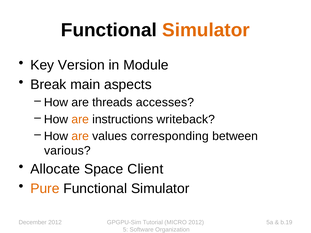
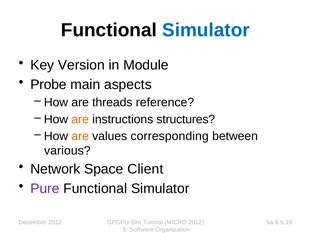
Simulator at (206, 30) colour: orange -> blue
Break: Break -> Probe
accesses: accesses -> reference
writeback: writeback -> structures
Allocate: Allocate -> Network
Pure colour: orange -> purple
